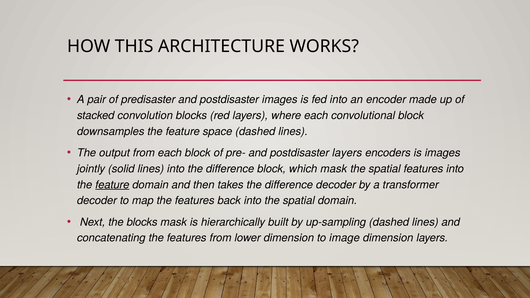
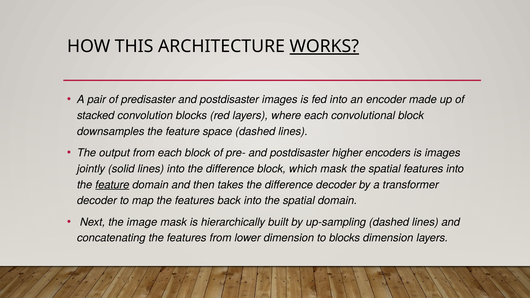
WORKS underline: none -> present
postdisaster layers: layers -> higher
the blocks: blocks -> image
to image: image -> blocks
